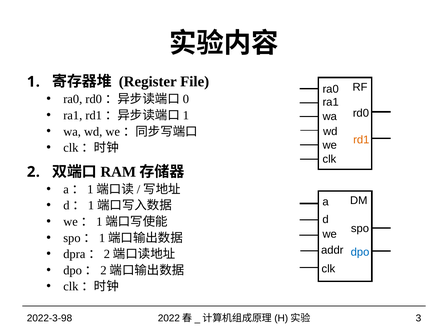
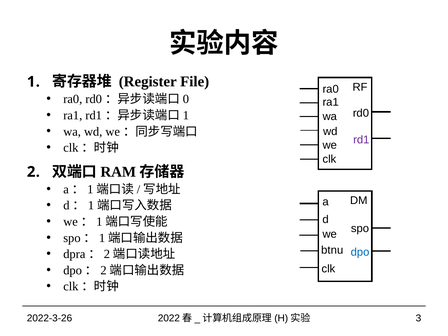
rd1 colour: orange -> purple
addr: addr -> btnu
2022-3-98: 2022-3-98 -> 2022-3-26
